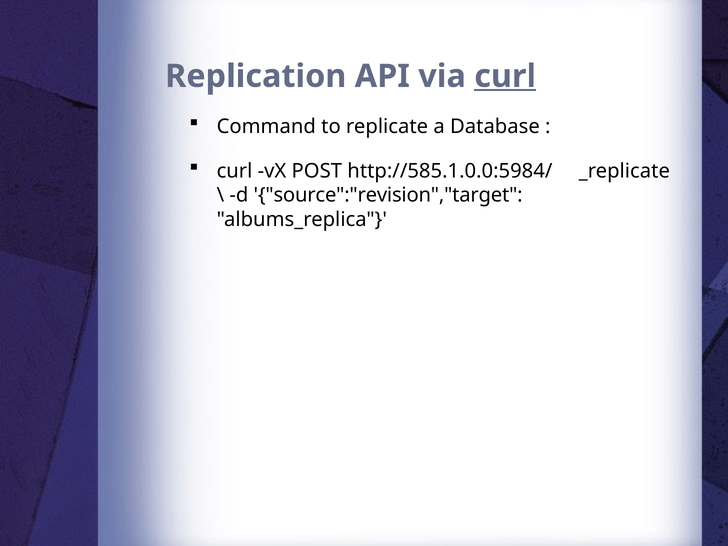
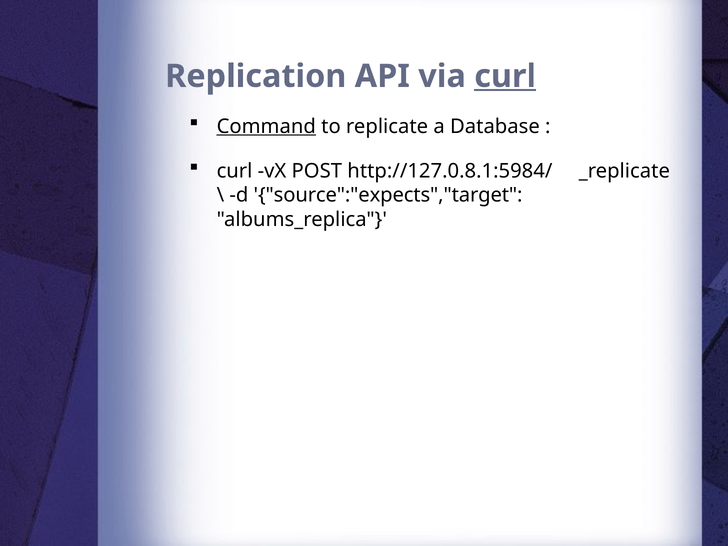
Command underline: none -> present
http://585.1.0.0:5984/: http://585.1.0.0:5984/ -> http://127.0.8.1:5984/
source":"revision","target: source":"revision","target -> source":"expects","target
